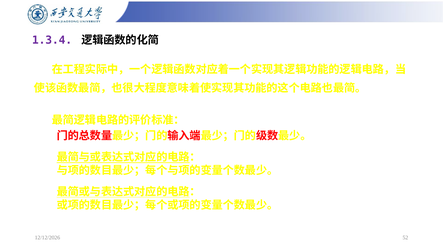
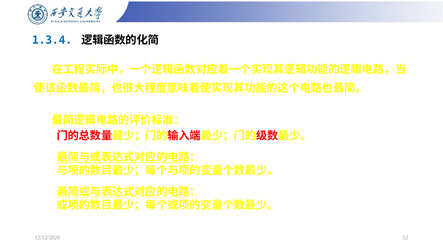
1.3.4 colour: purple -> blue
